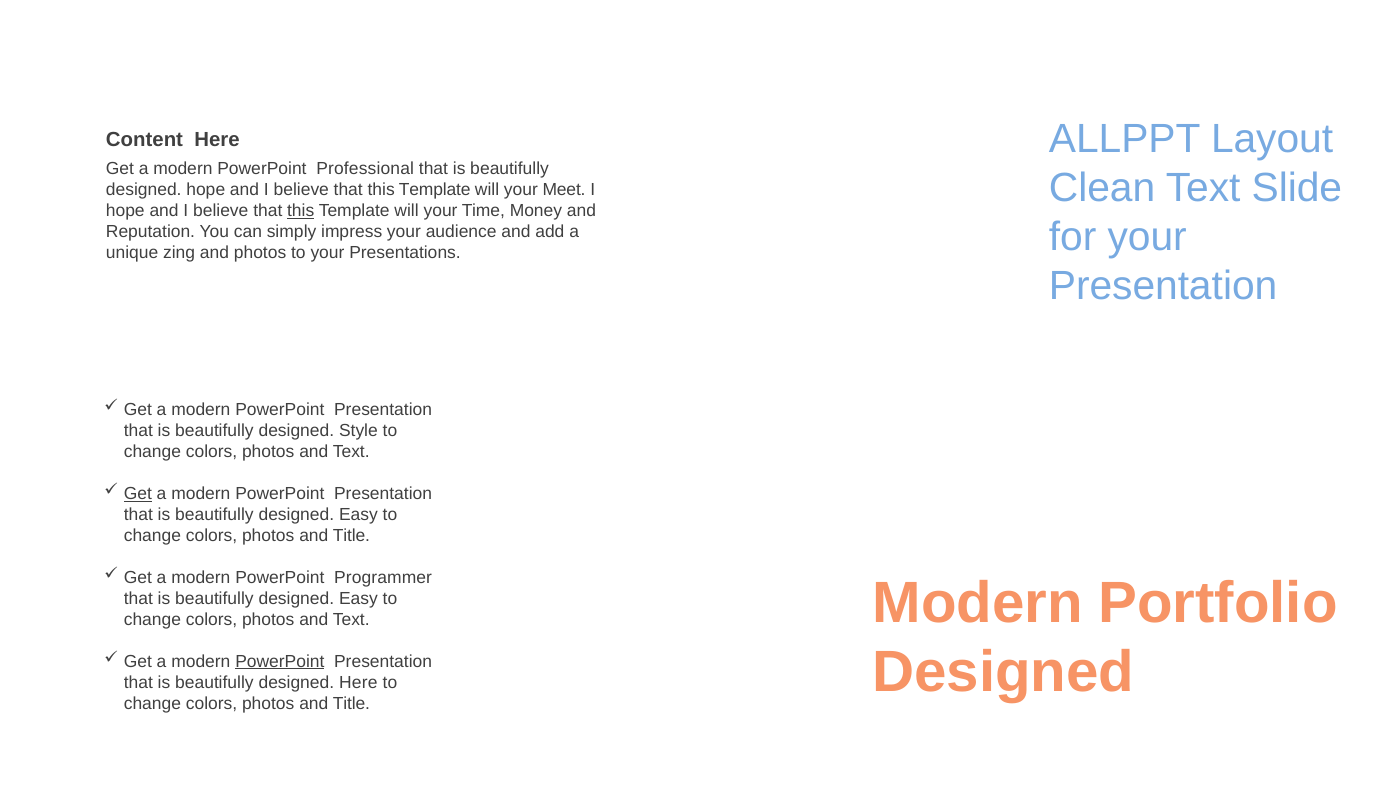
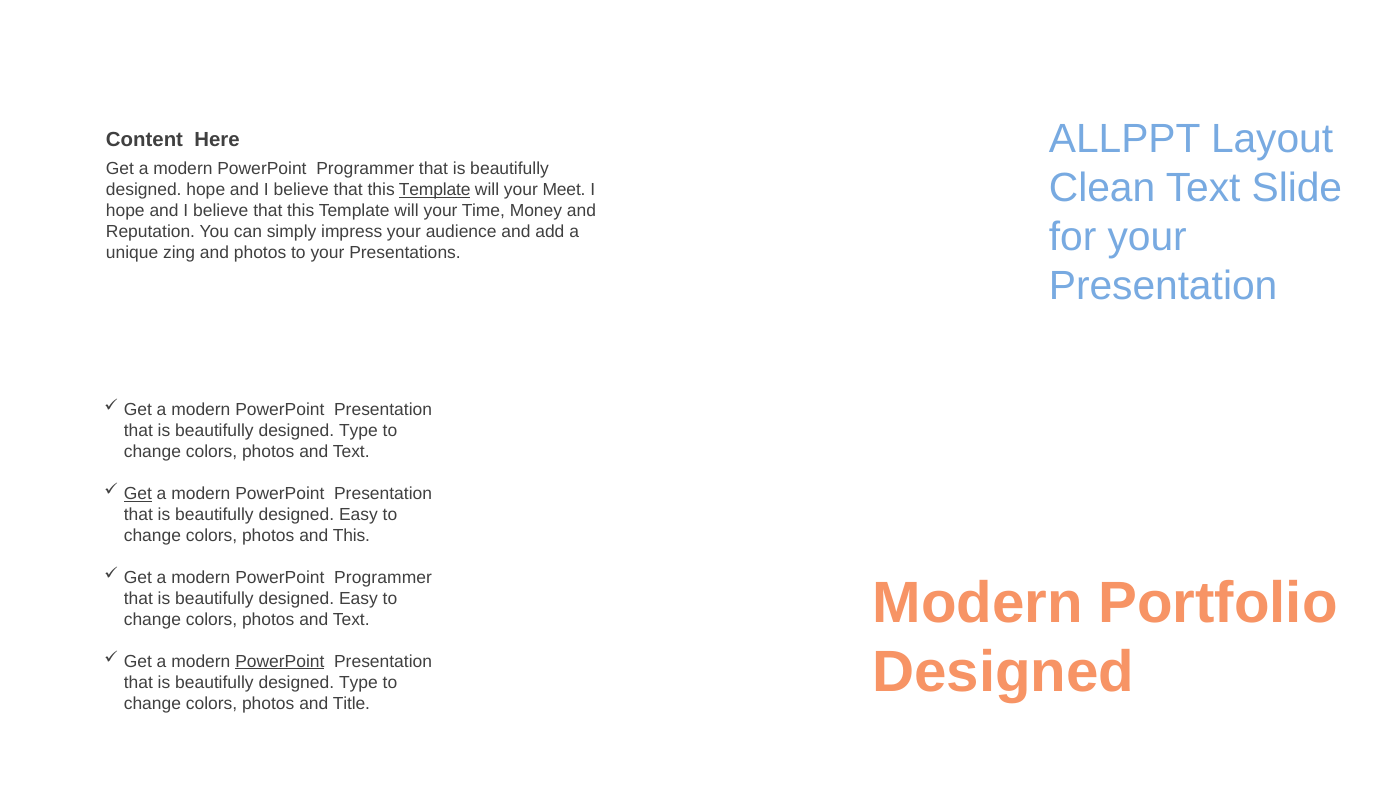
Professional at (365, 169): Professional -> Programmer
Template at (435, 190) underline: none -> present
this at (301, 211) underline: present -> none
Style at (358, 431): Style -> Type
Title at (351, 536): Title -> This
Here at (358, 683): Here -> Type
